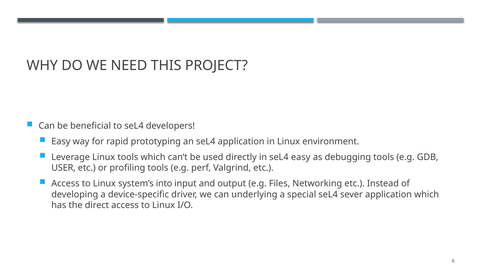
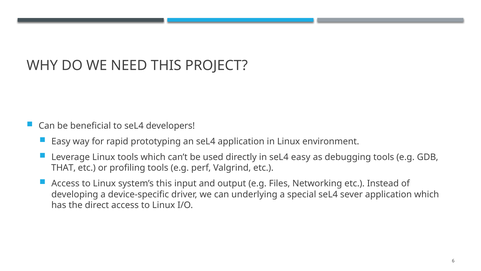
USER: USER -> THAT
system’s into: into -> this
